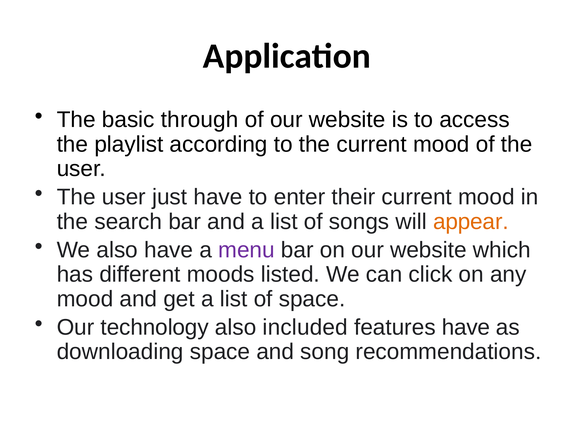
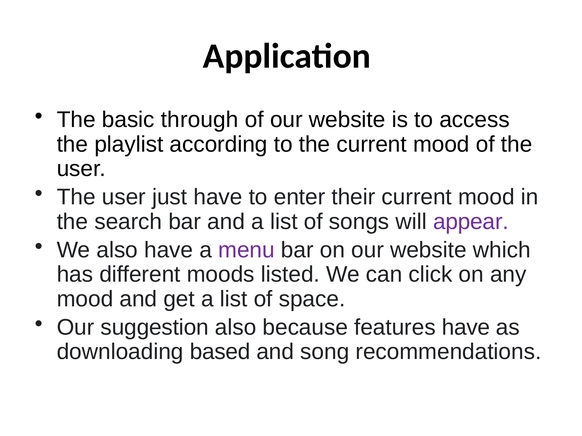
appear colour: orange -> purple
technology: technology -> suggestion
included: included -> because
downloading space: space -> based
